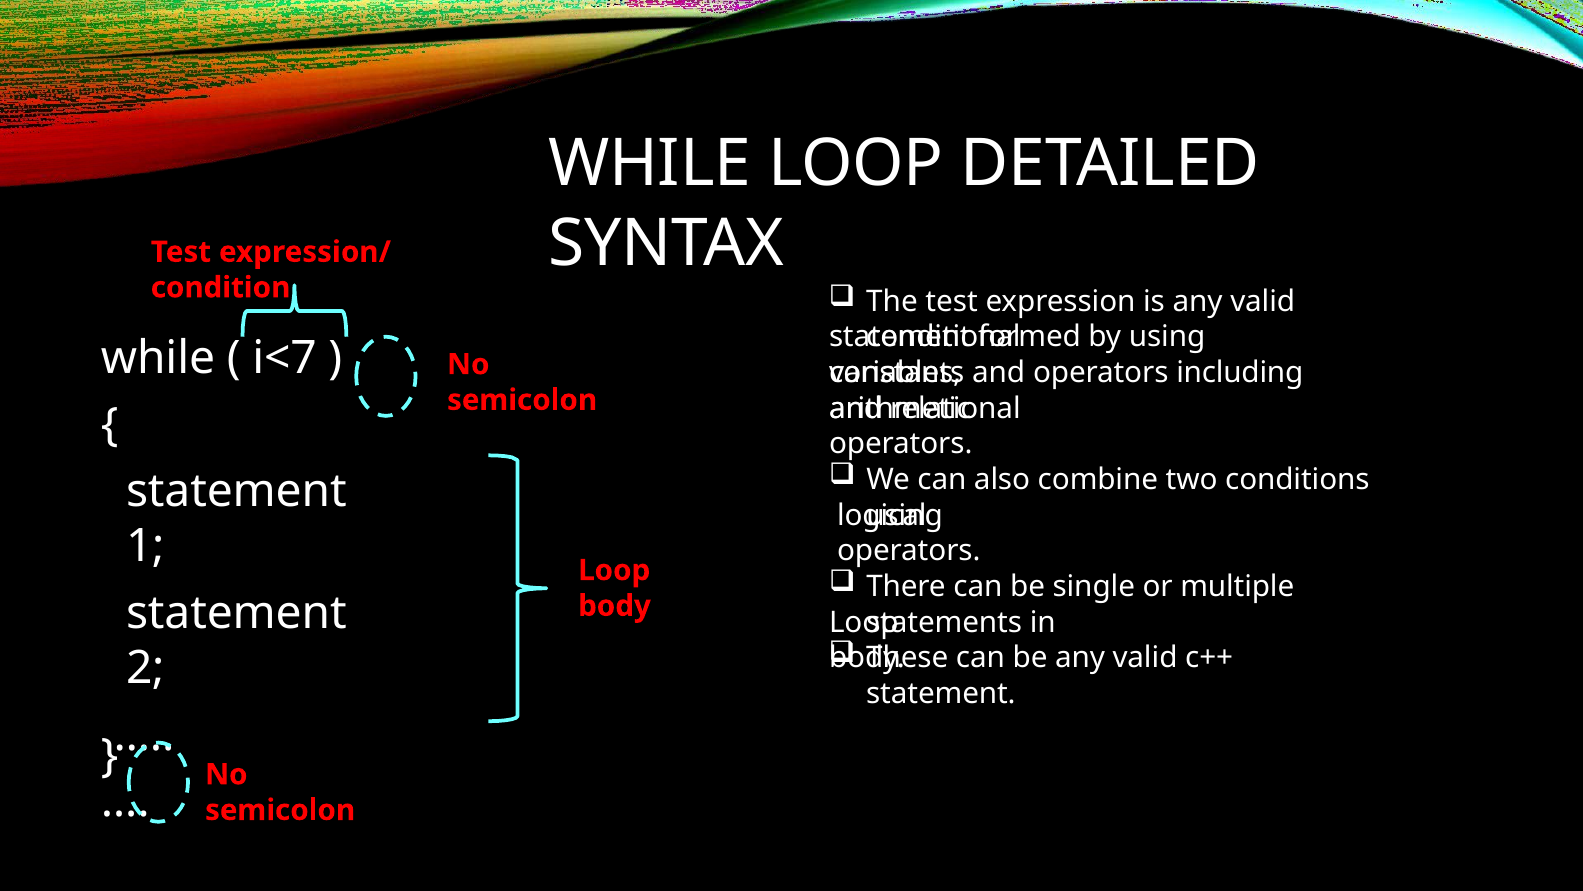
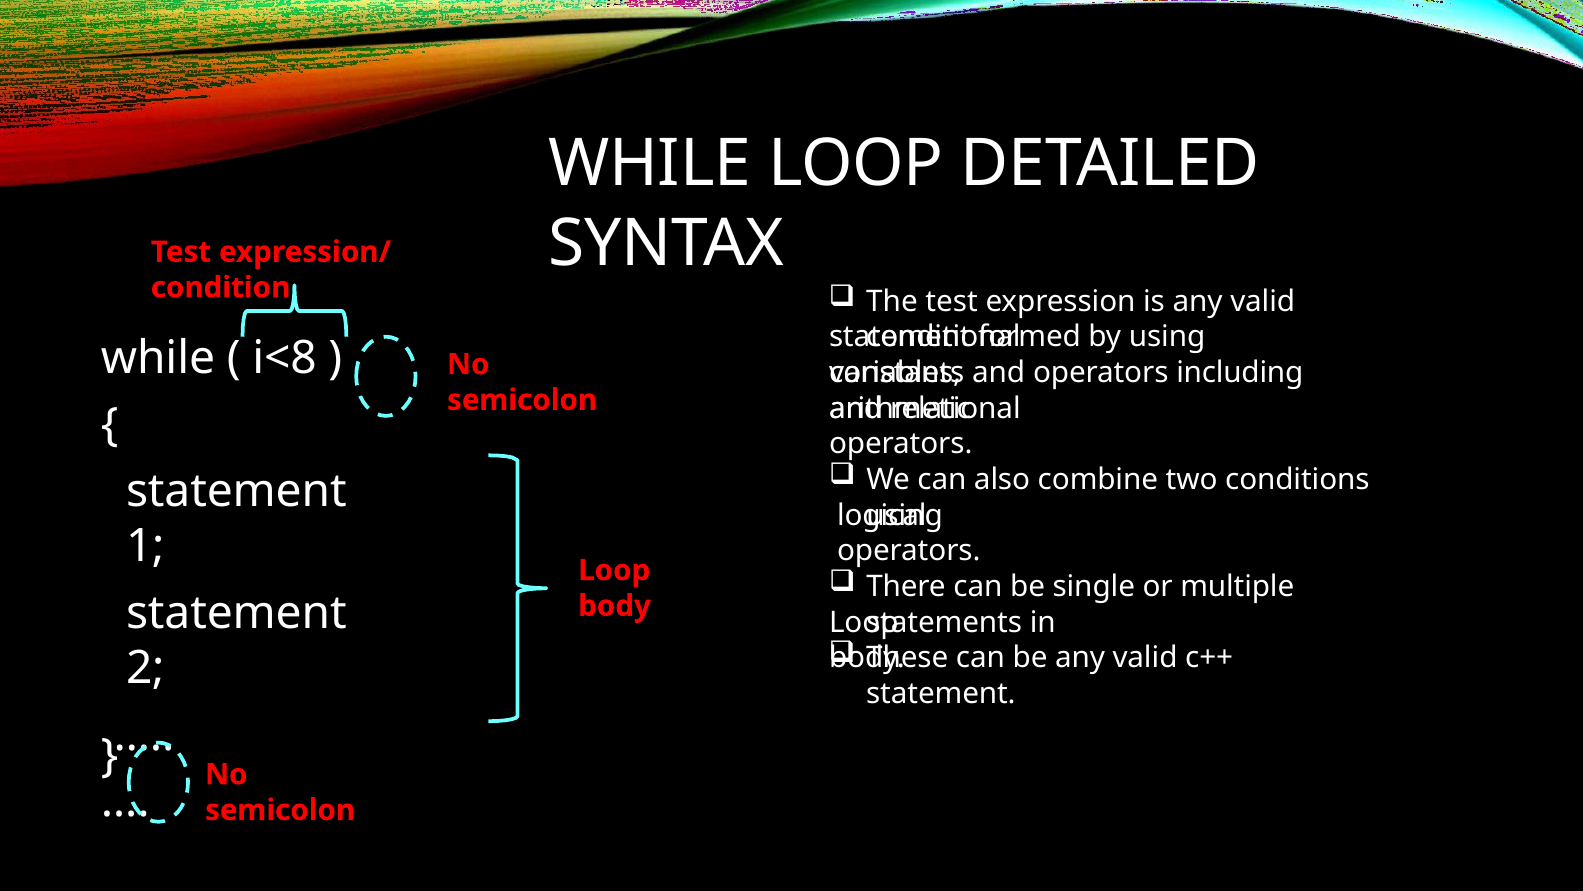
i<7: i<7 -> i<8
